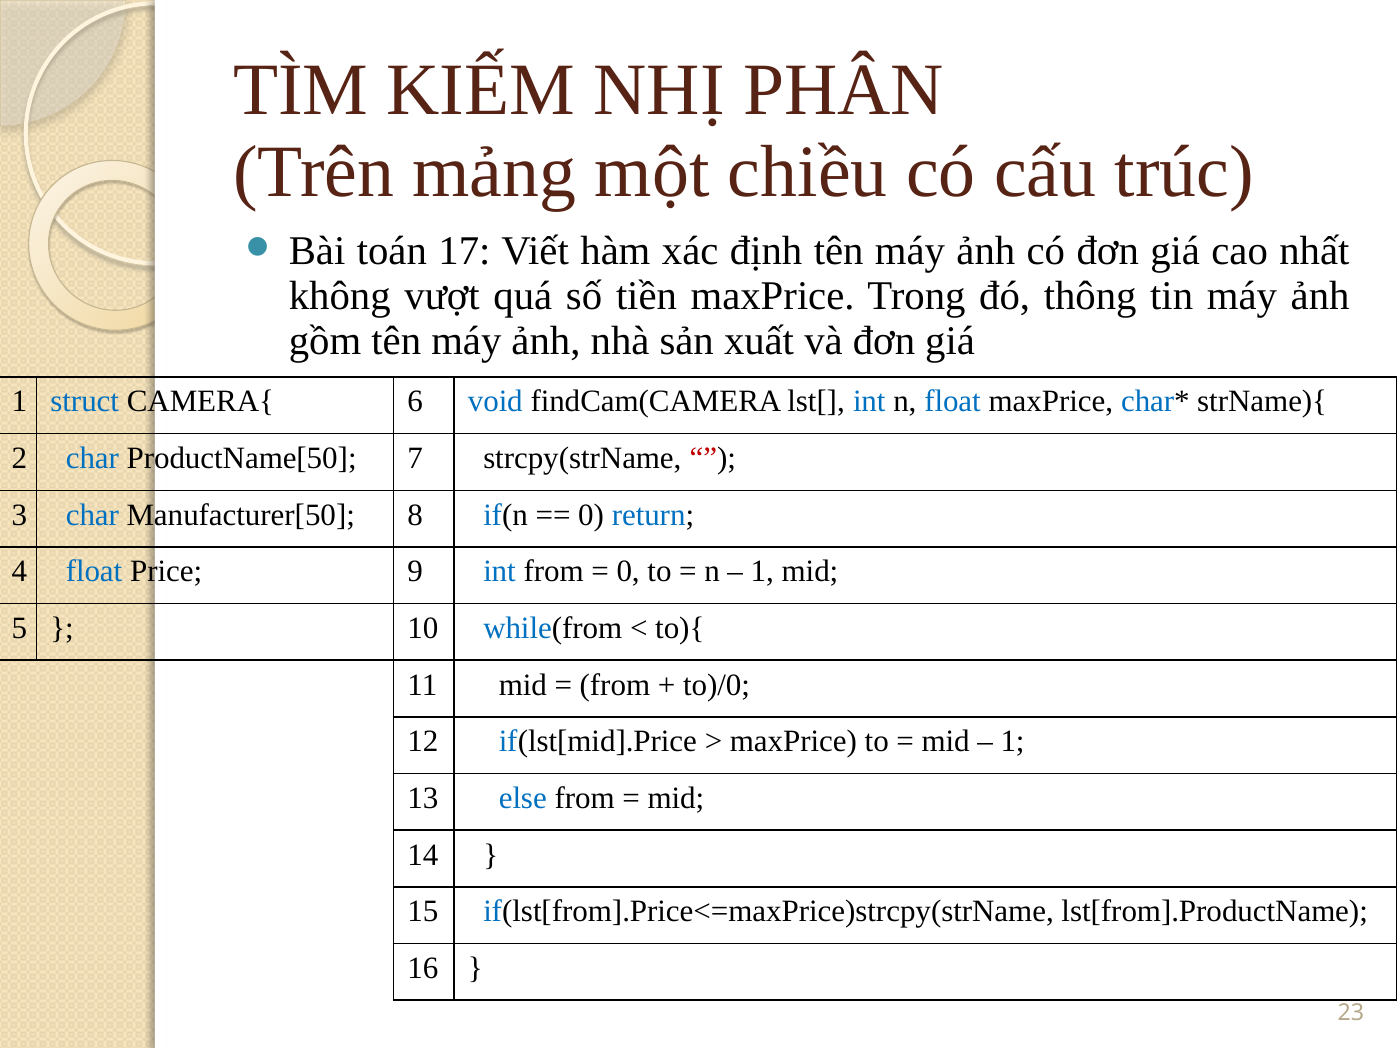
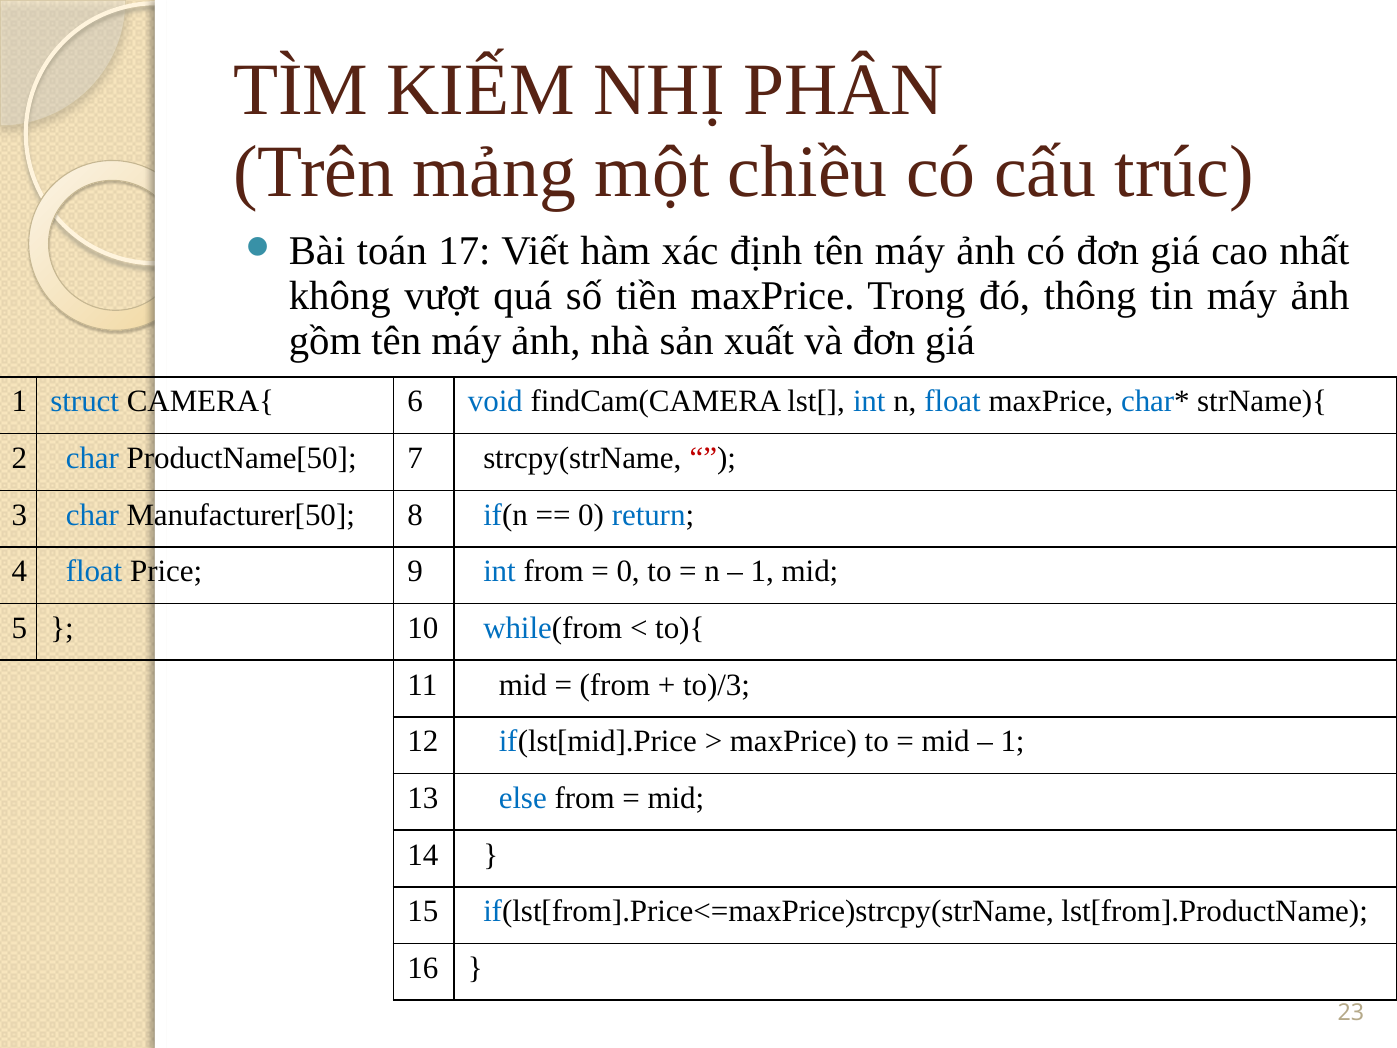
to)/0: to)/0 -> to)/3
